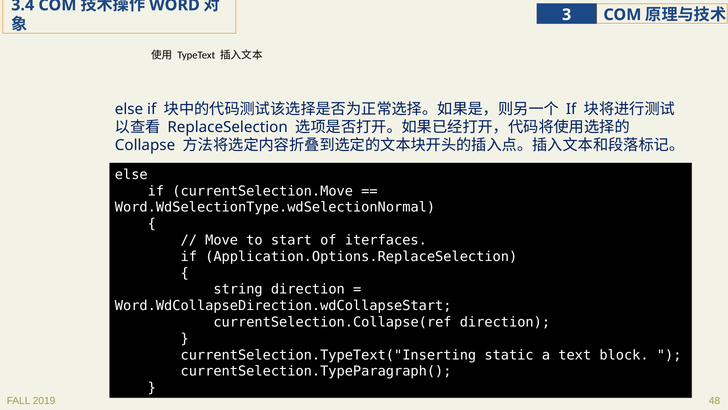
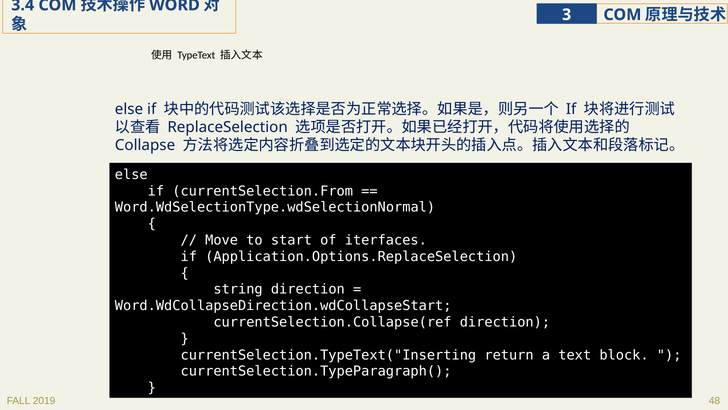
currentSelection.Move: currentSelection.Move -> currentSelection.From
static: static -> return
